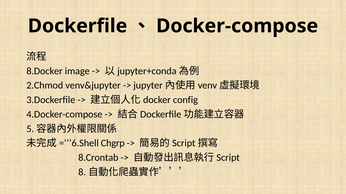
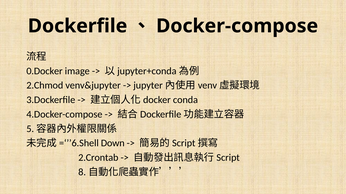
8.Docker: 8.Docker -> 0.Docker
config: config -> conda
Chgrp: Chgrp -> Down
8.Crontab: 8.Crontab -> 2.Crontab
